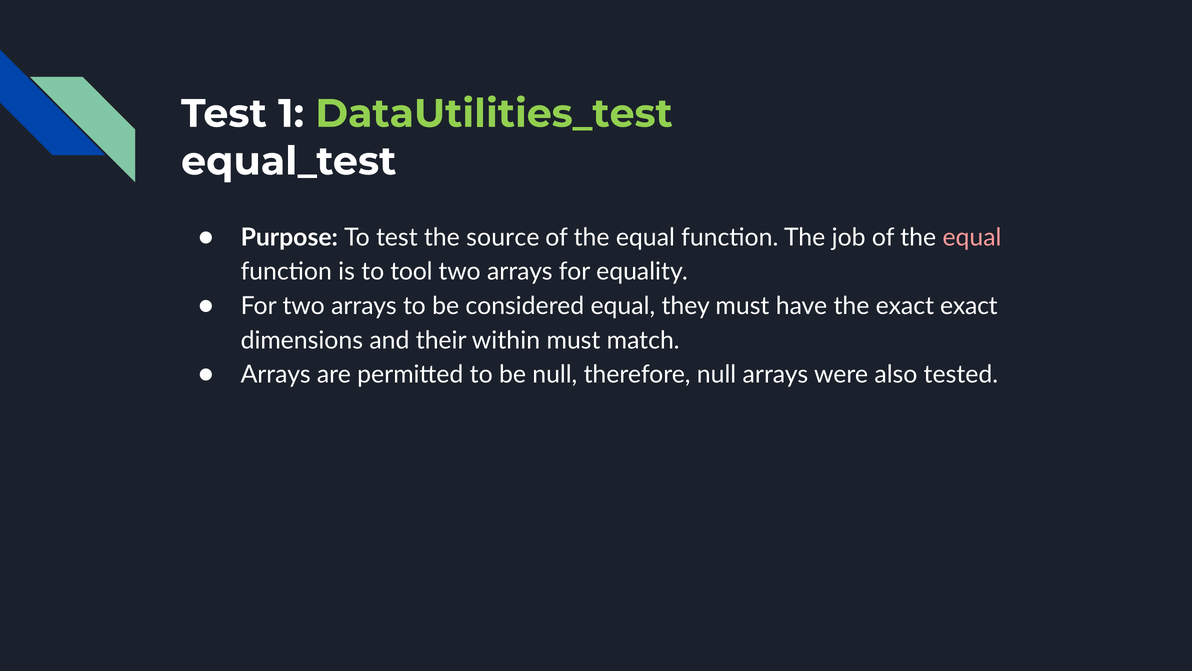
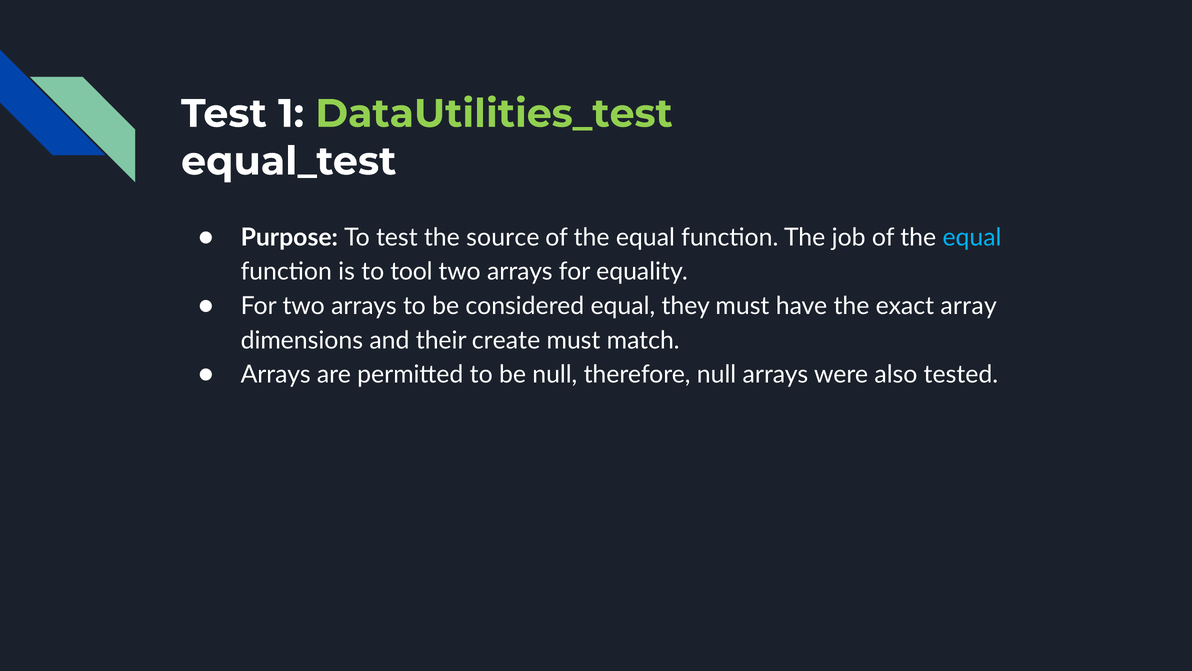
equal at (972, 237) colour: pink -> light blue
exact exact: exact -> array
within: within -> create
